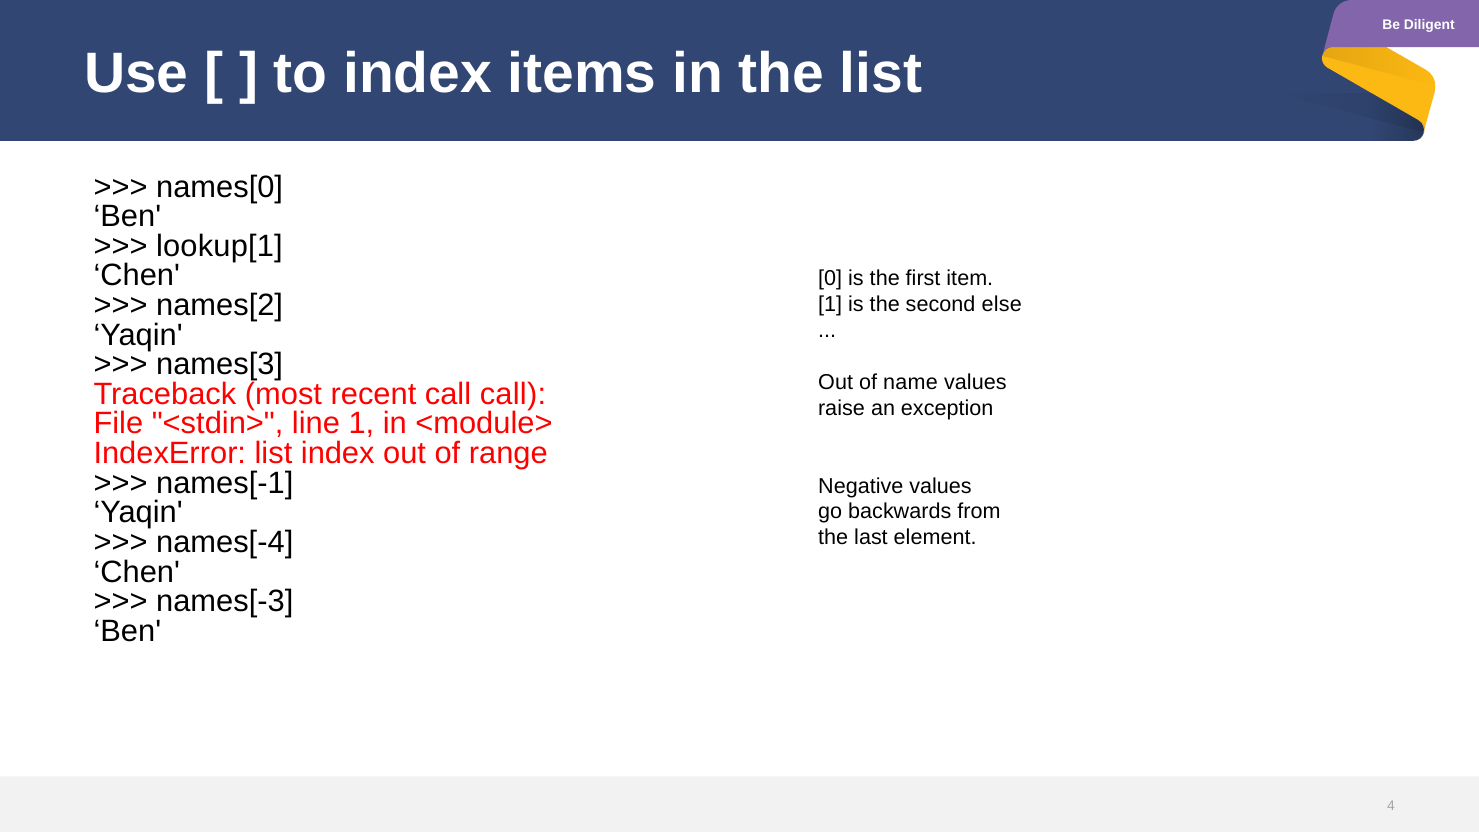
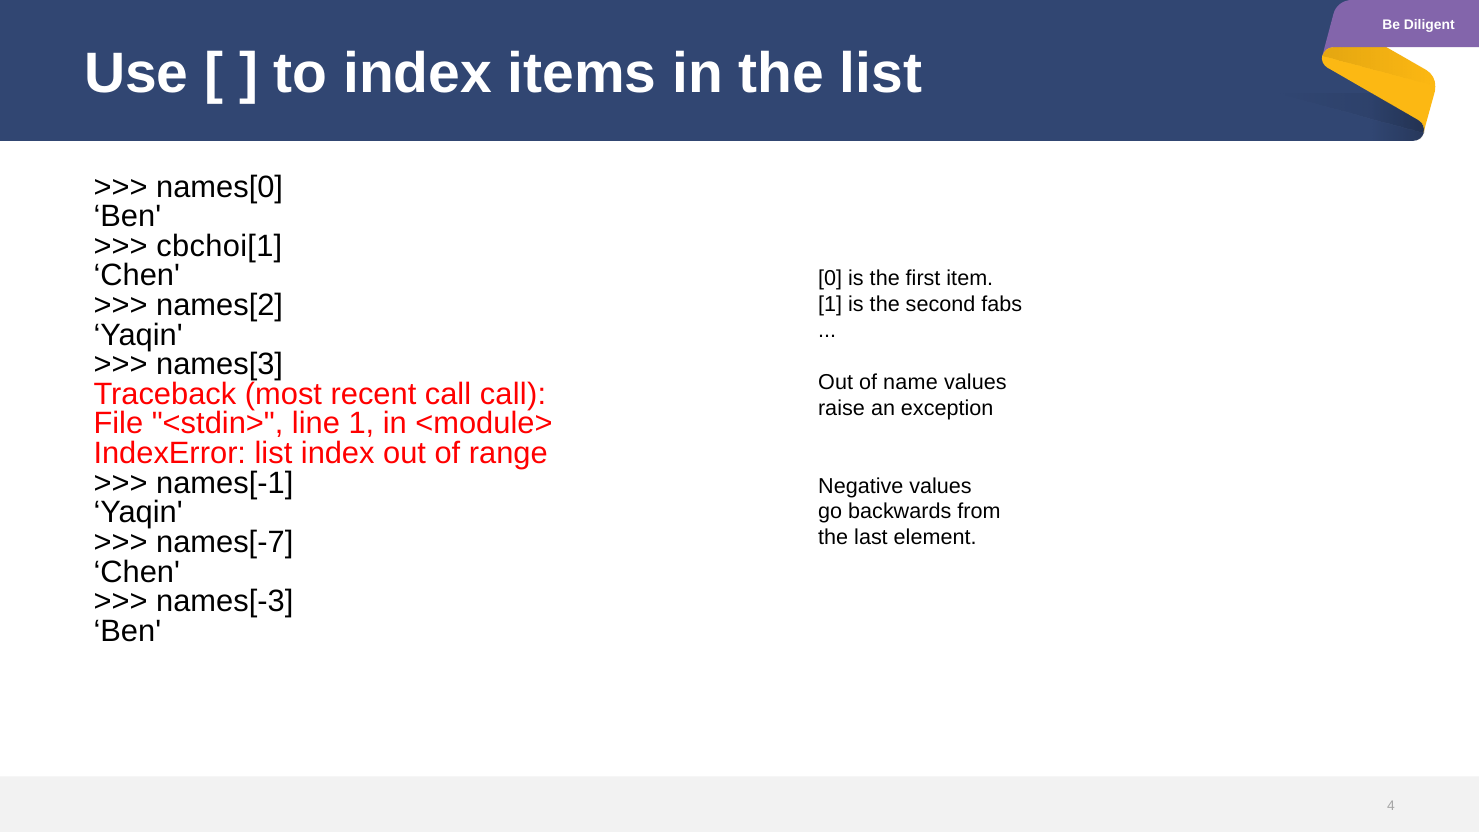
lookup[1: lookup[1 -> cbchoi[1
else: else -> fabs
names[-4: names[-4 -> names[-7
